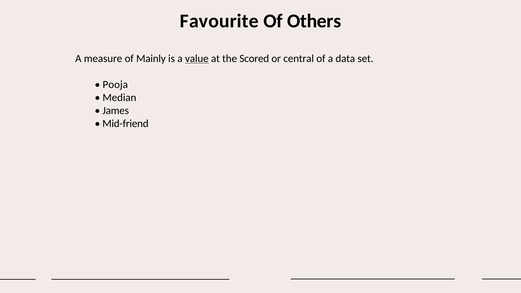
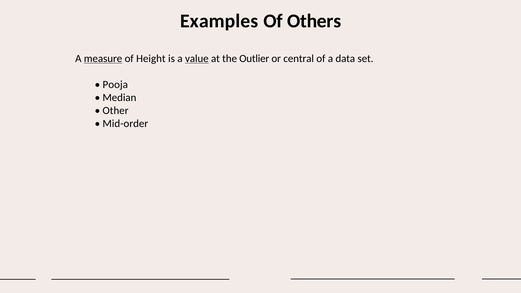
Favourite: Favourite -> Examples
measure underline: none -> present
Mainly: Mainly -> Height
Scored: Scored -> Outlier
James: James -> Other
Mid-friend: Mid-friend -> Mid-order
